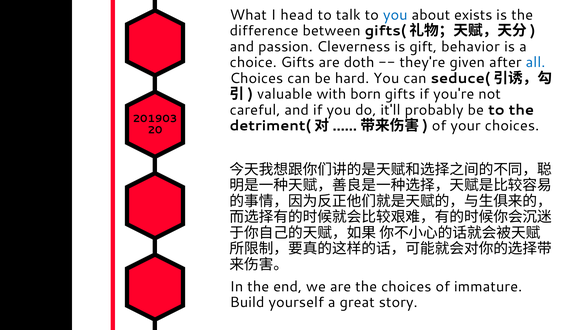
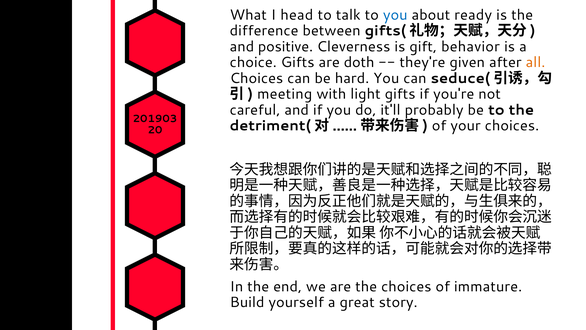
exists: exists -> ready
passion: passion -> positive
all colour: blue -> orange
valuable: valuable -> meeting
born: born -> light
